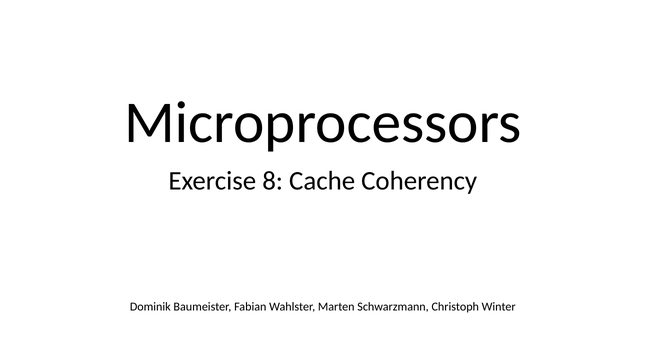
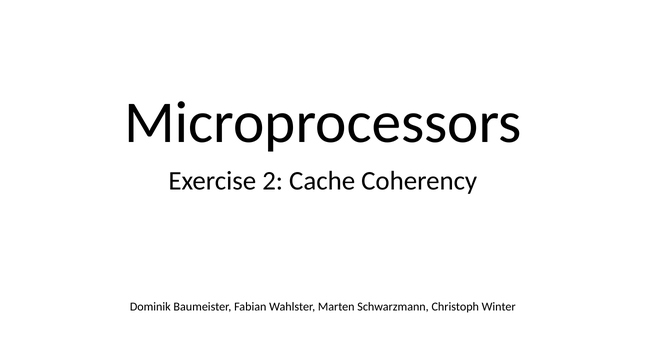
8: 8 -> 2
